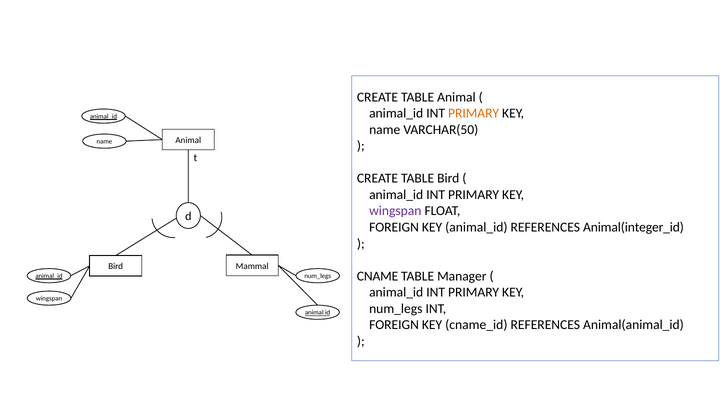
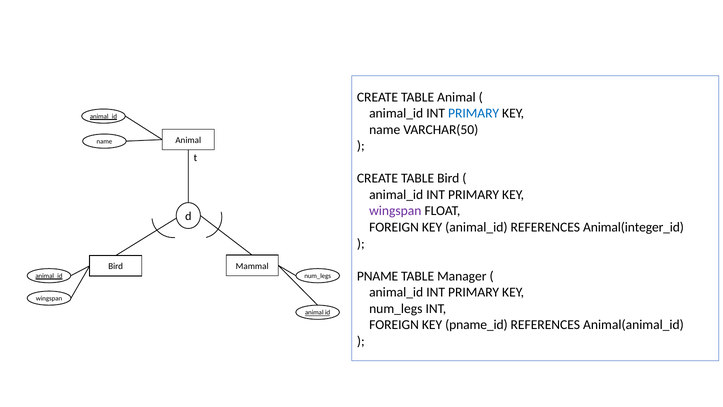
PRIMARY at (474, 113) colour: orange -> blue
CNAME: CNAME -> PNAME
cname_id: cname_id -> pname_id
